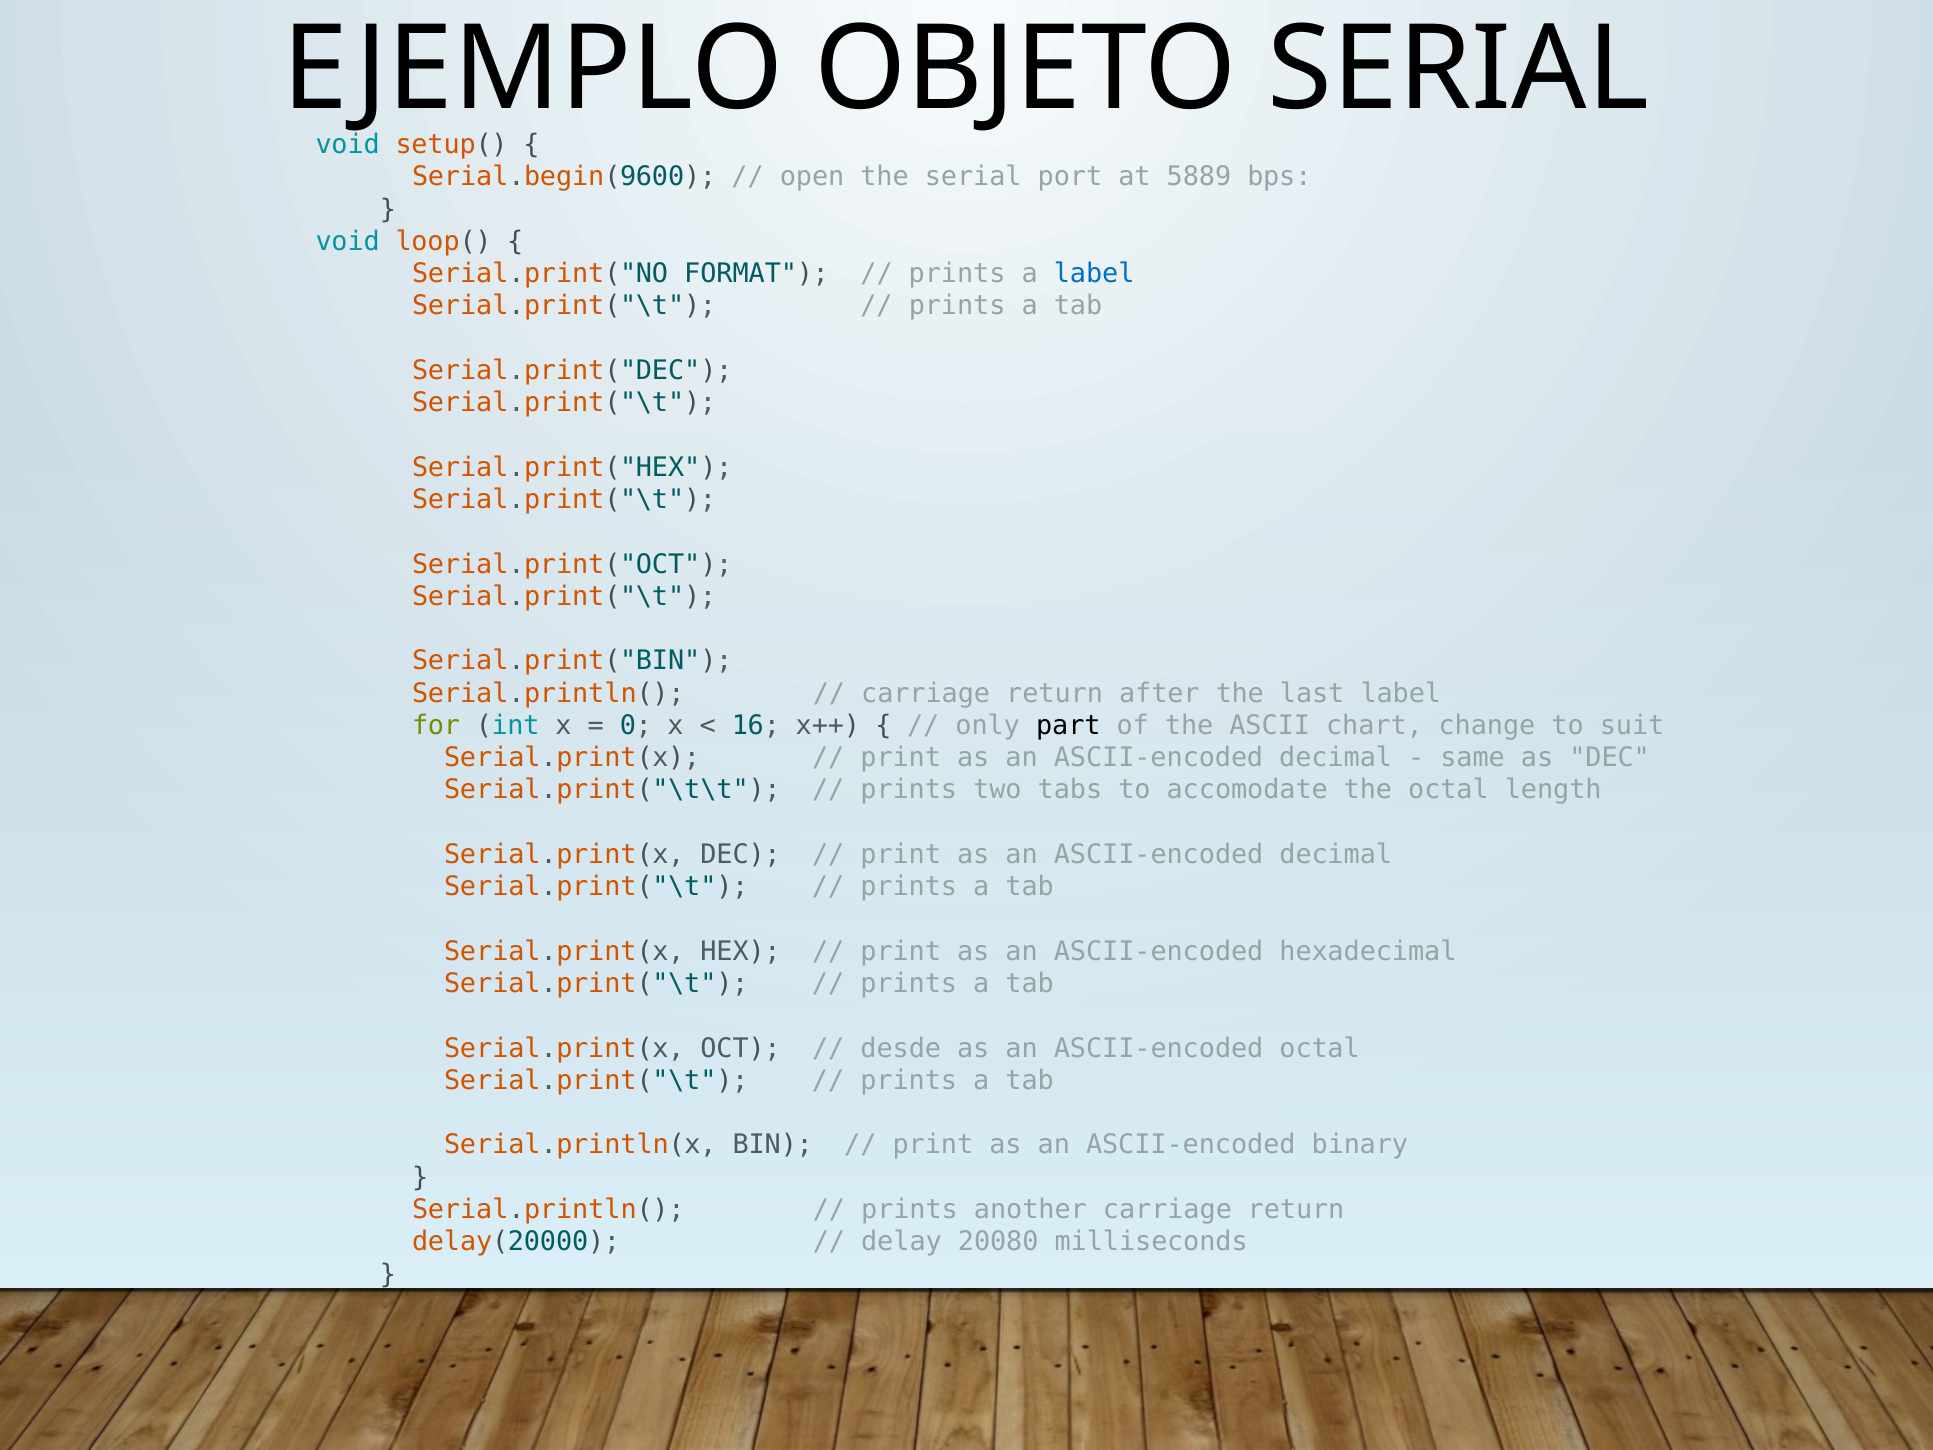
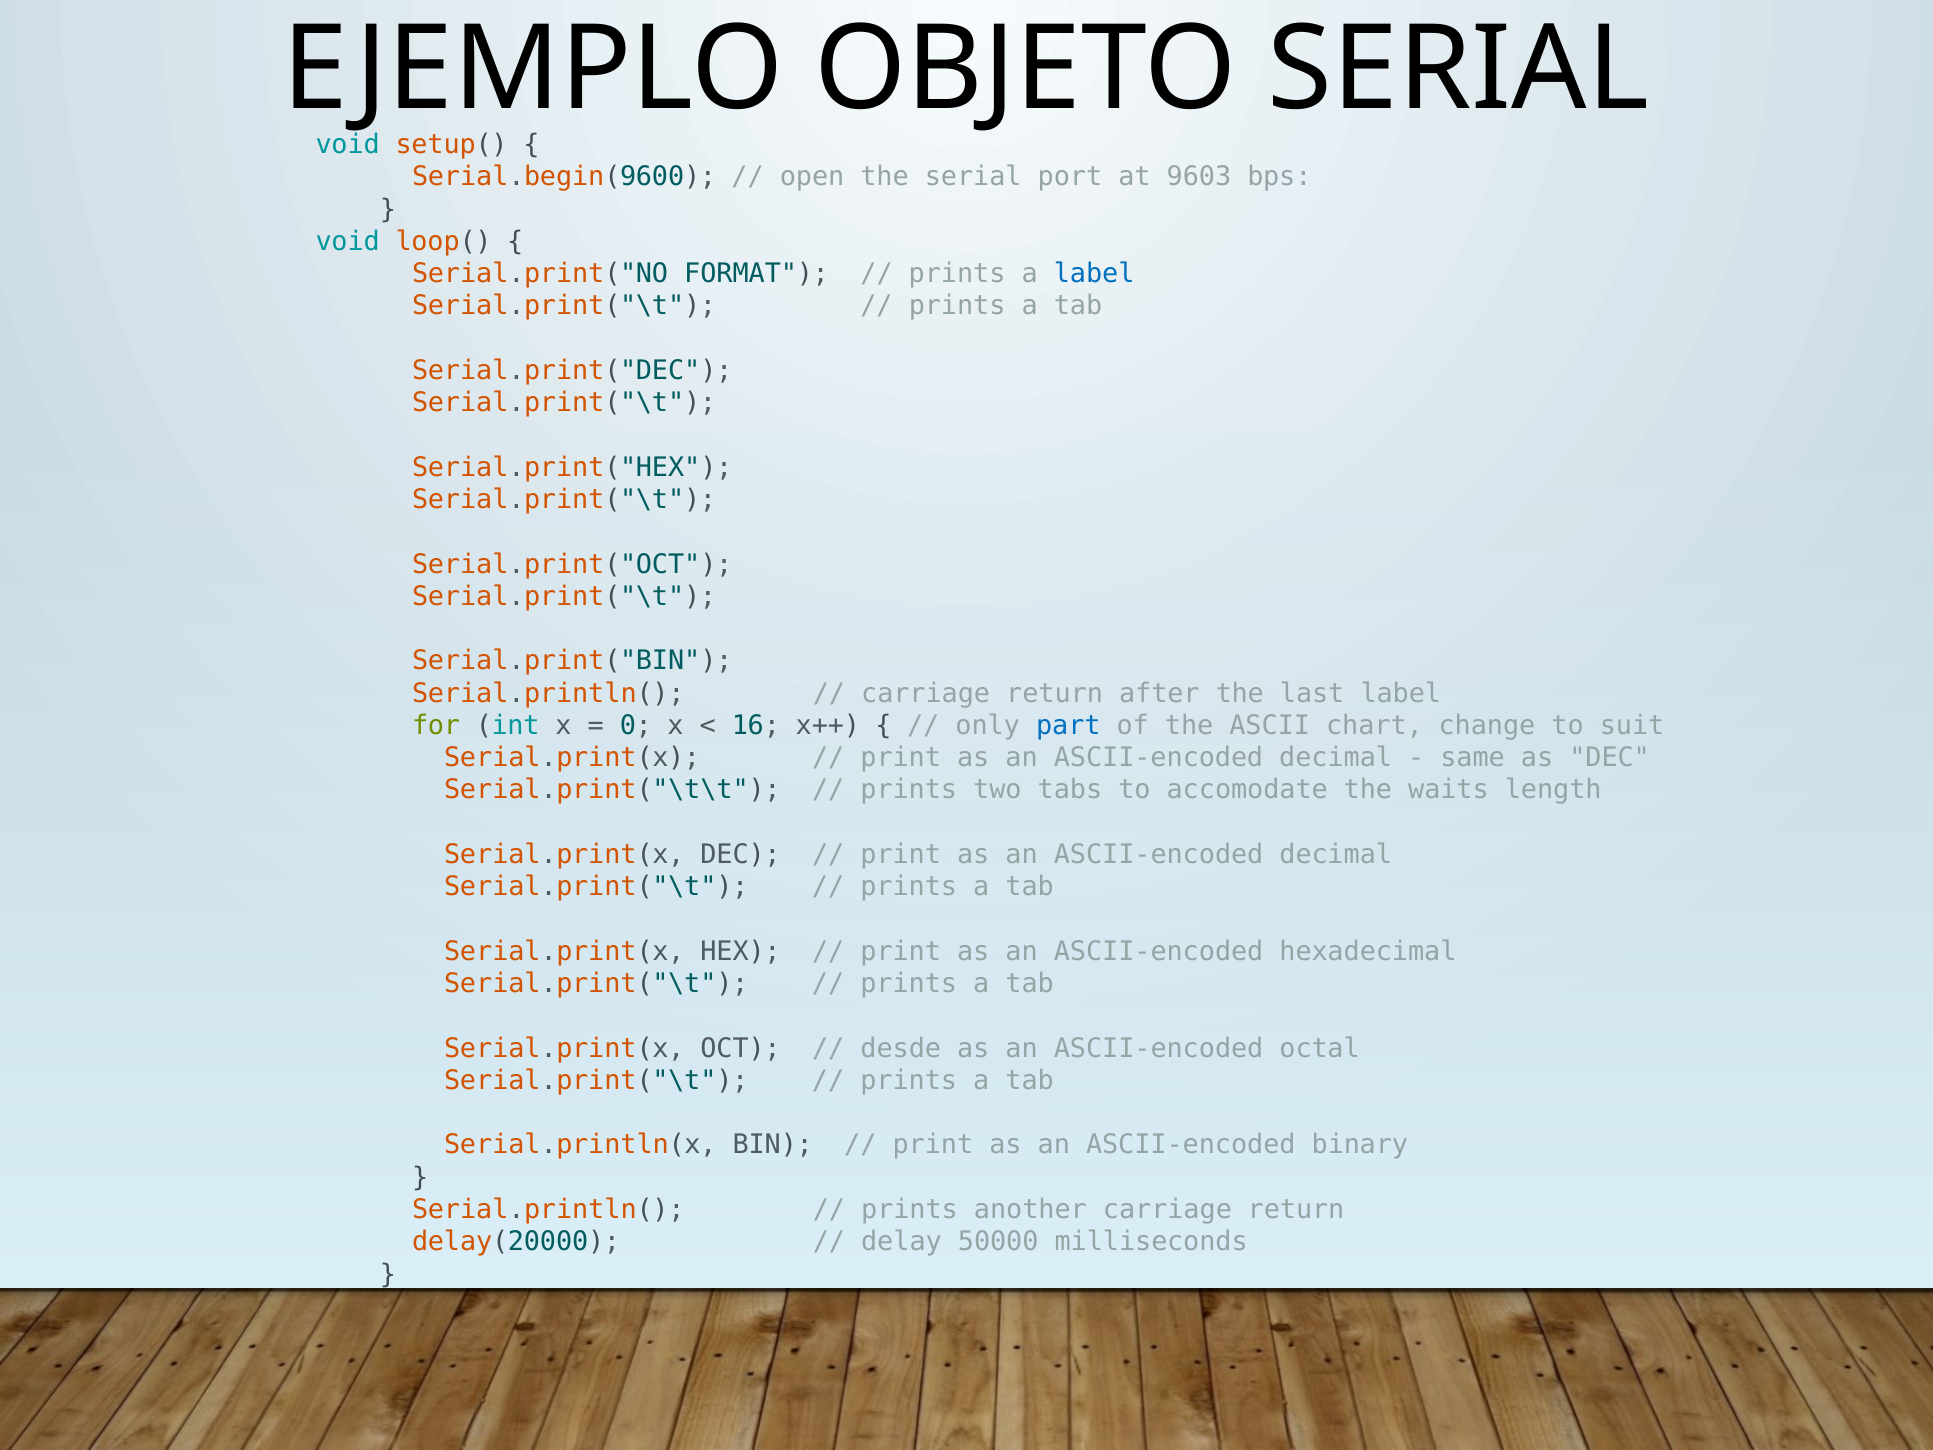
5889: 5889 -> 9603
part colour: black -> blue
the octal: octal -> waits
20080: 20080 -> 50000
